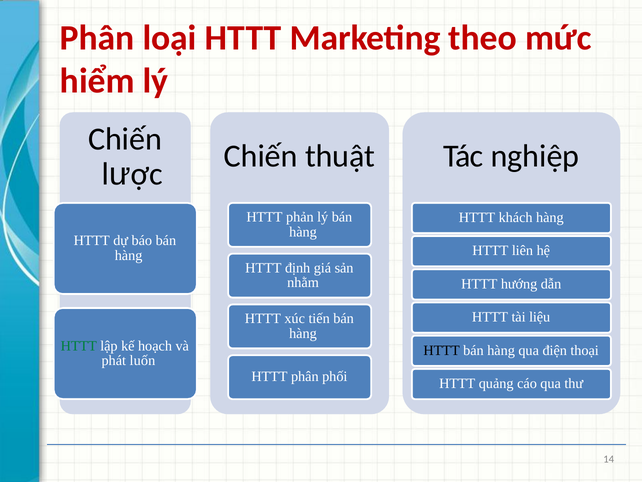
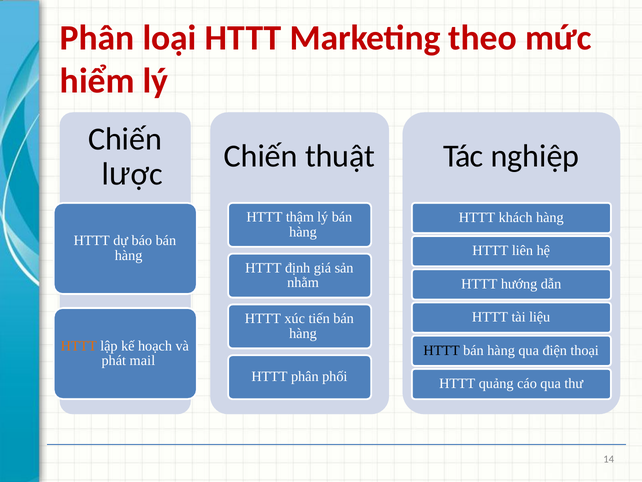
phản: phản -> thậm
HTTT at (79, 346) colour: green -> orange
luốn: luốn -> mail
